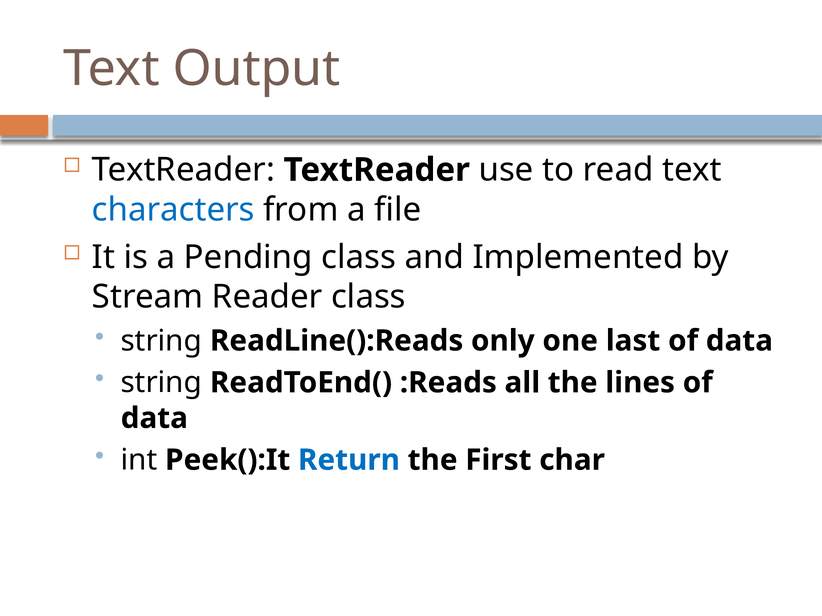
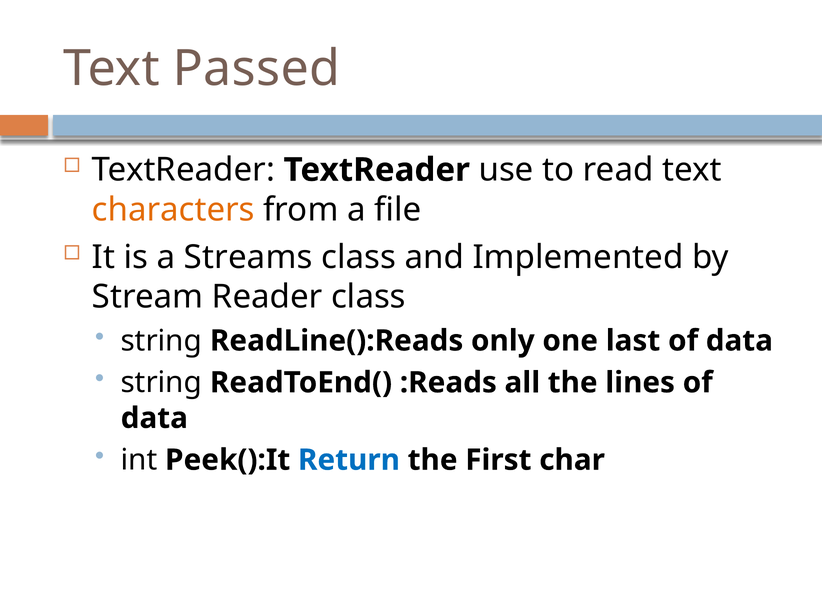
Output: Output -> Passed
characters colour: blue -> orange
Pending: Pending -> Streams
